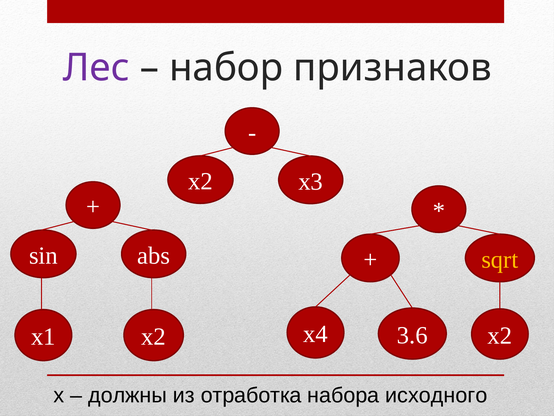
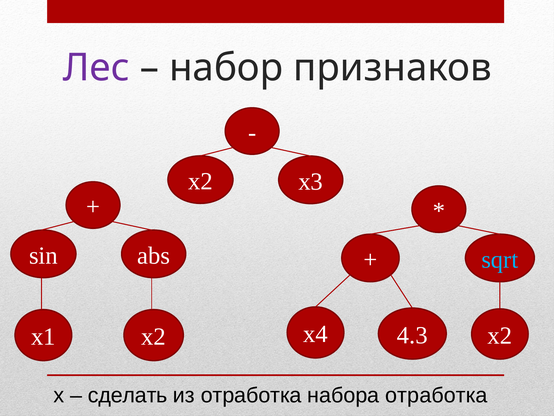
sqrt colour: yellow -> light blue
3.6: 3.6 -> 4.3
должны: должны -> сделать
набора исходного: исходного -> отработка
